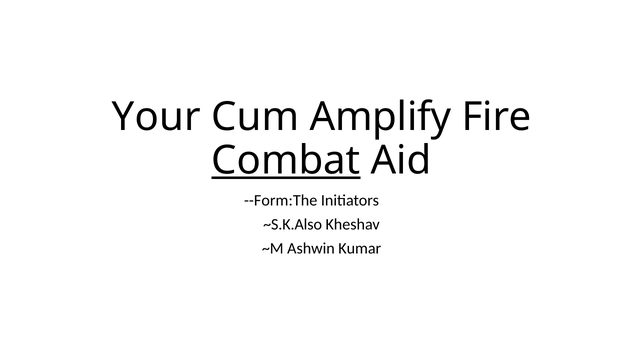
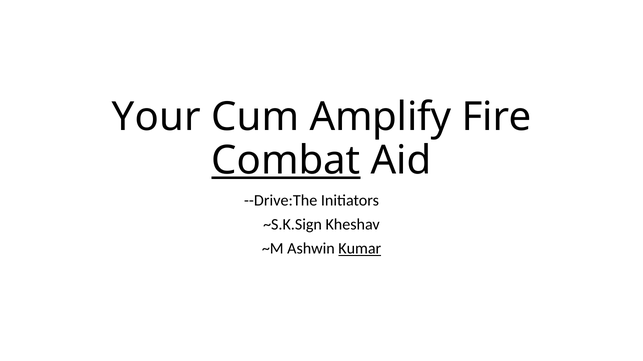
--Form:The: --Form:The -> --Drive:The
~S.K.Also: ~S.K.Also -> ~S.K.Sign
Kumar underline: none -> present
